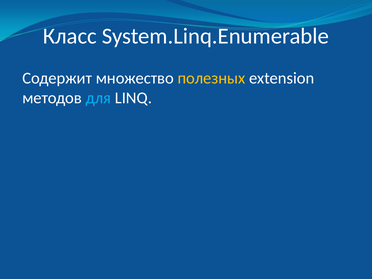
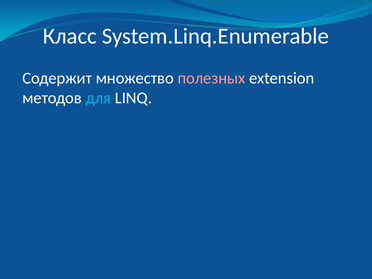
полезных colour: yellow -> pink
